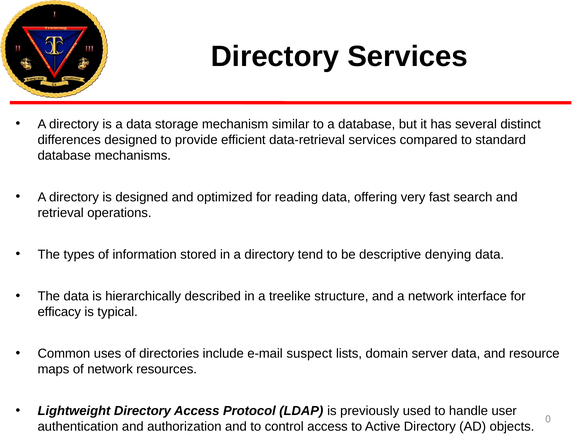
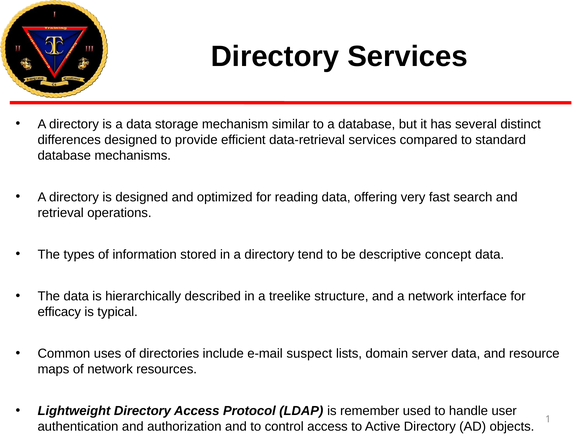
denying: denying -> concept
previously: previously -> remember
0: 0 -> 1
